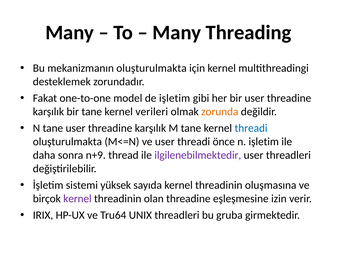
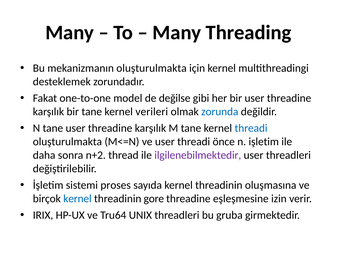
de işletim: işletim -> değilse
zorunda colour: orange -> blue
n+9: n+9 -> n+2
yüksek: yüksek -> proses
kernel at (77, 199) colour: purple -> blue
olan: olan -> gore
